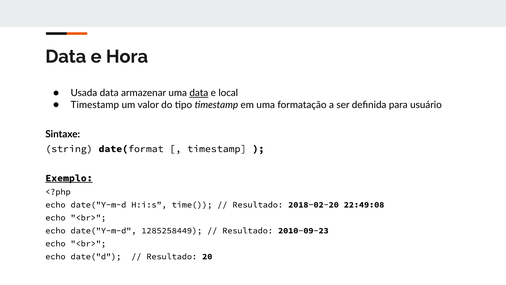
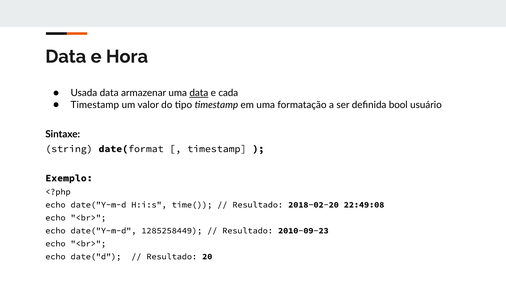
local: local -> cada
para: para -> bool
Exemplo underline: present -> none
